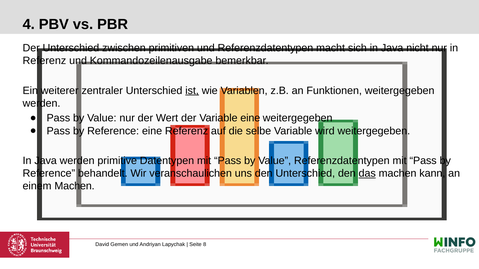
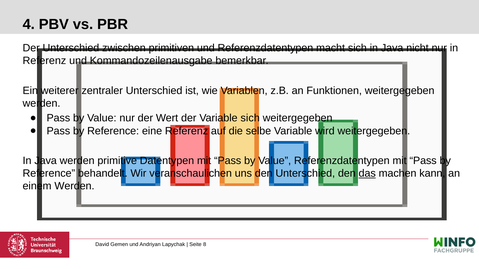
ist underline: present -> none
Variable eine: eine -> sich
einem Machen: Machen -> Werden
